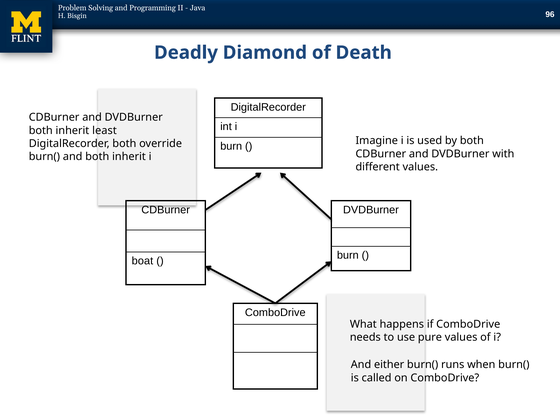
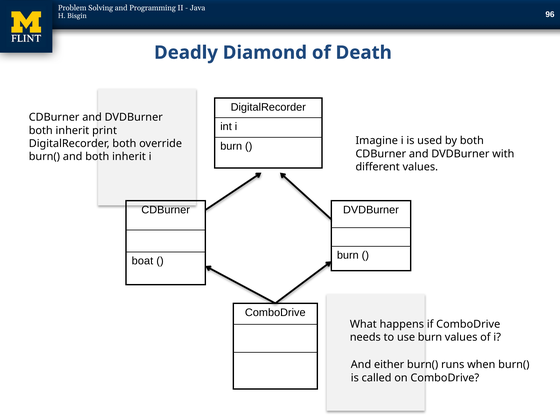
least: least -> print
use pure: pure -> burn
